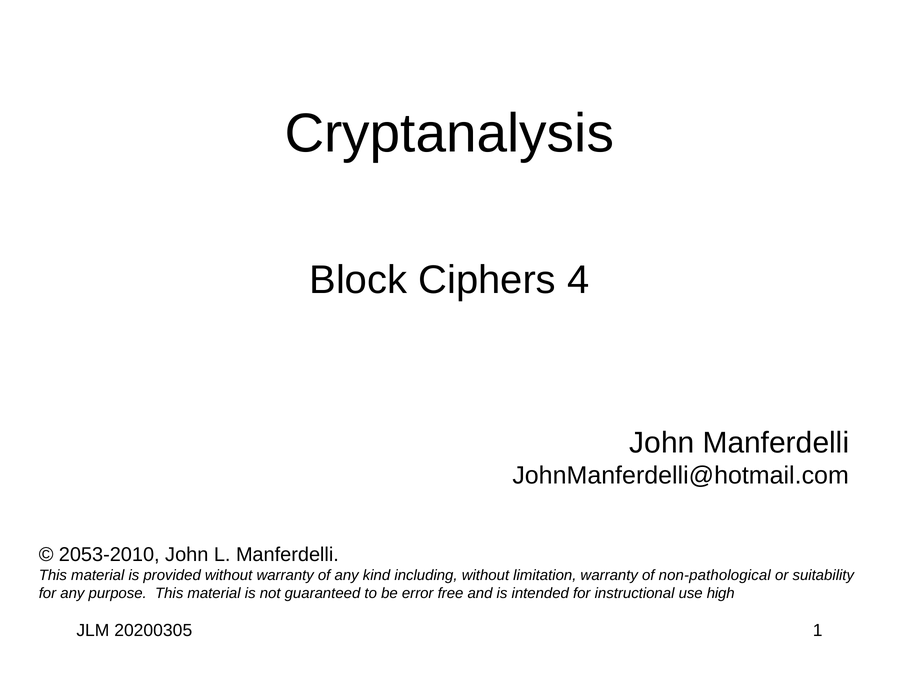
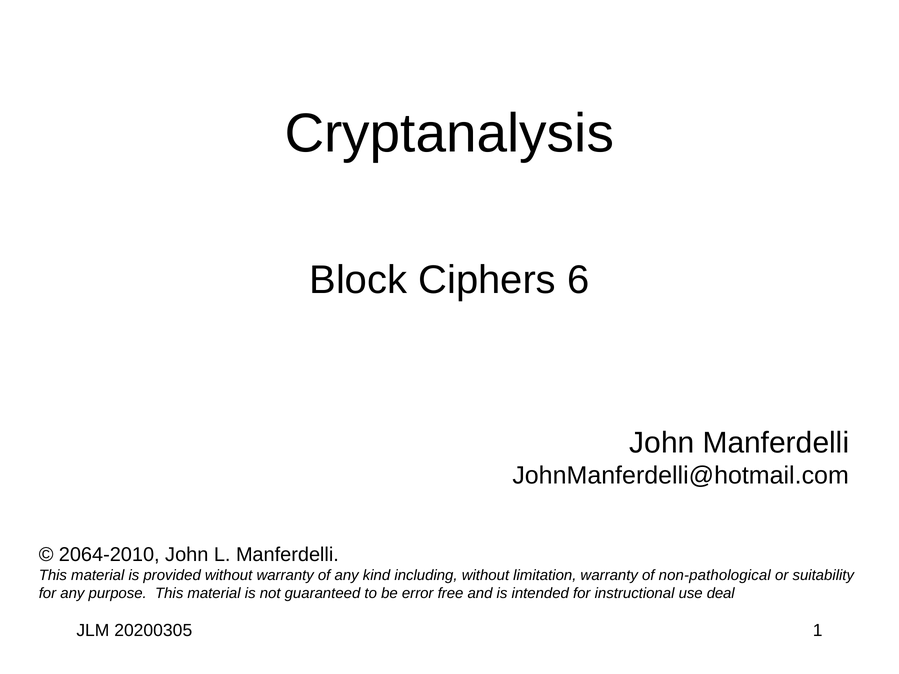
4: 4 -> 6
2053-2010: 2053-2010 -> 2064-2010
high: high -> deal
